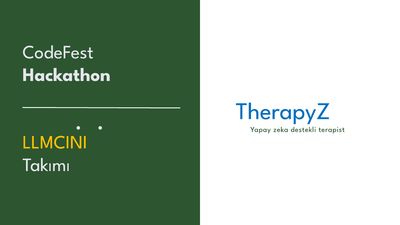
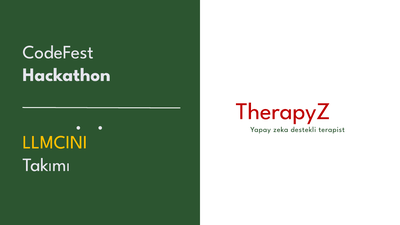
TherapyZ colour: blue -> red
